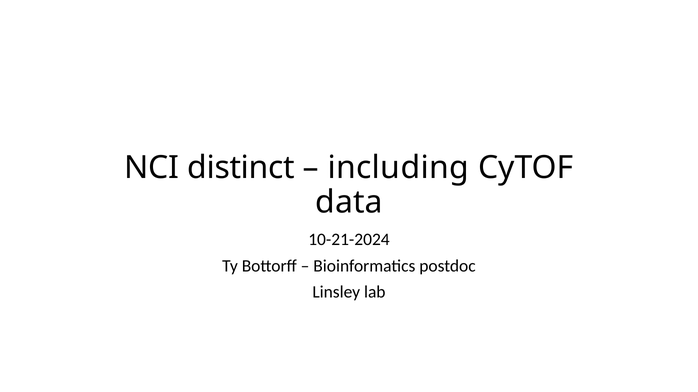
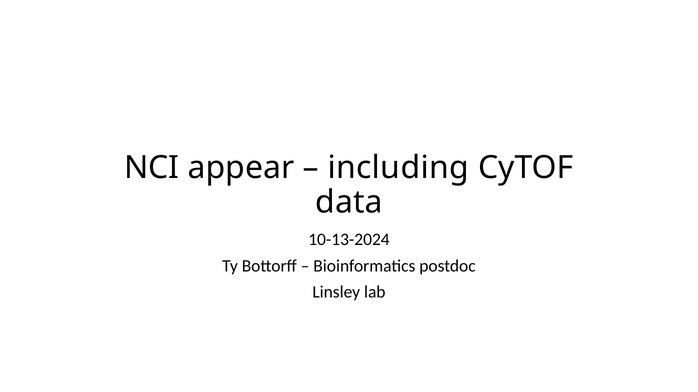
distinct: distinct -> appear
10-21-2024: 10-21-2024 -> 10-13-2024
